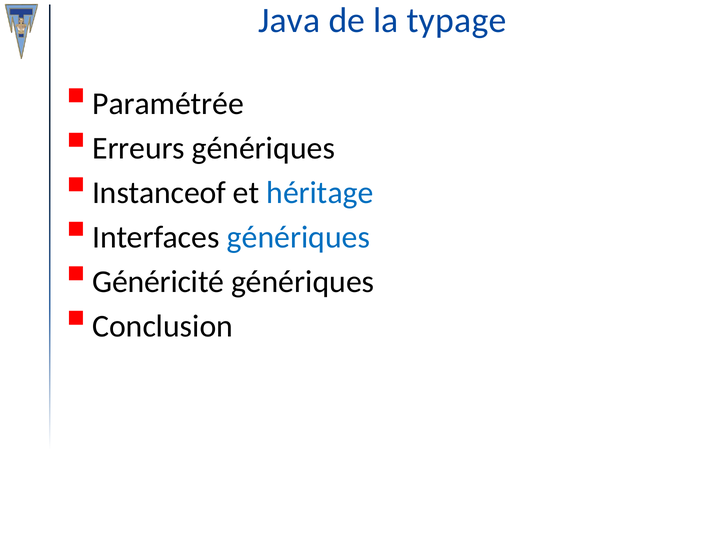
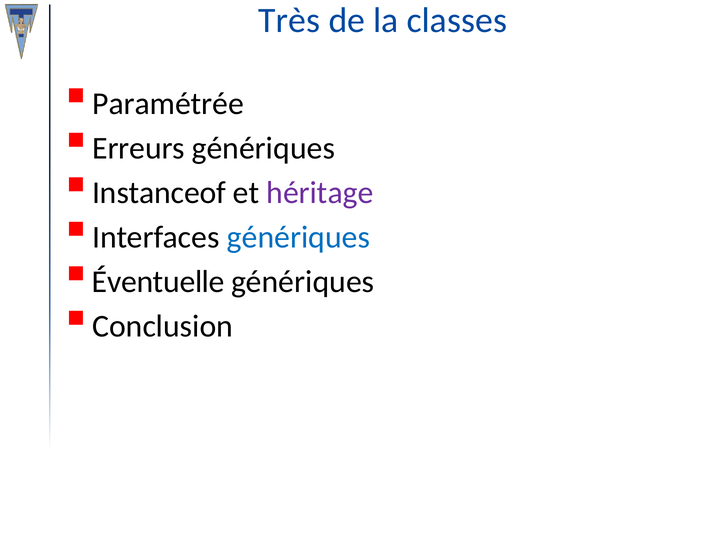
Java: Java -> Très
typage: typage -> classes
héritage colour: blue -> purple
Généricité: Généricité -> Éventuelle
